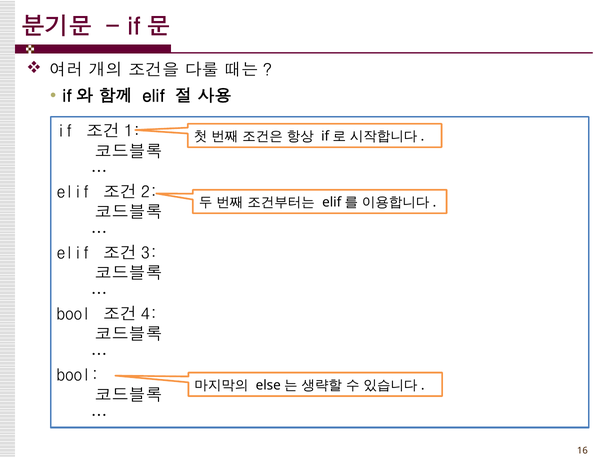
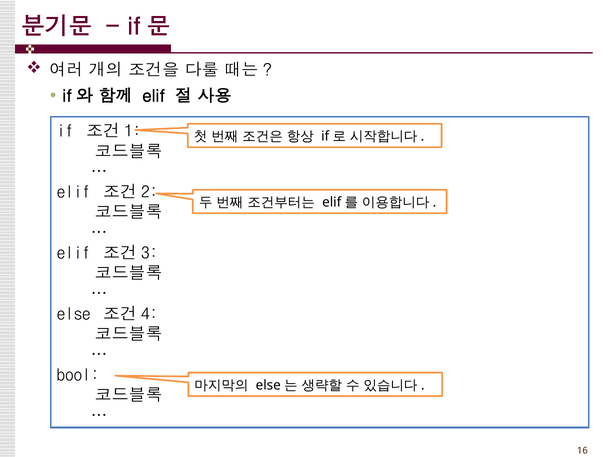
bool at (74, 314): bool -> else
